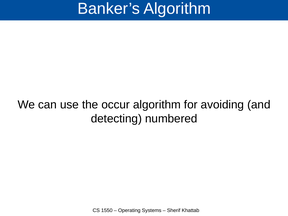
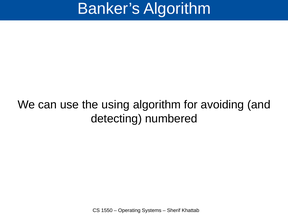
occur: occur -> using
